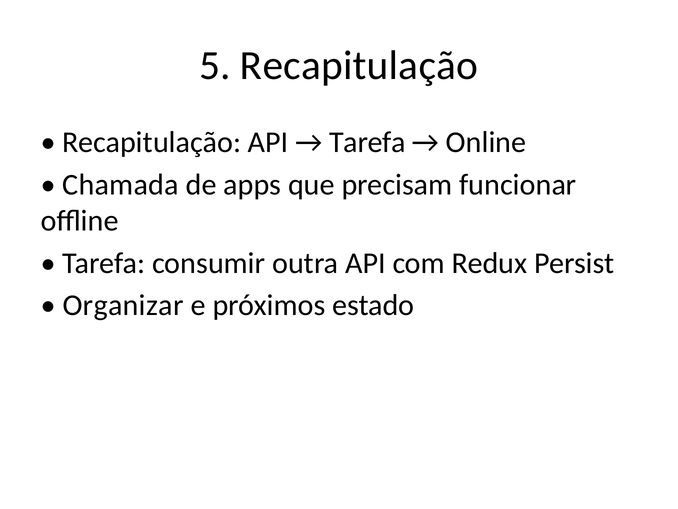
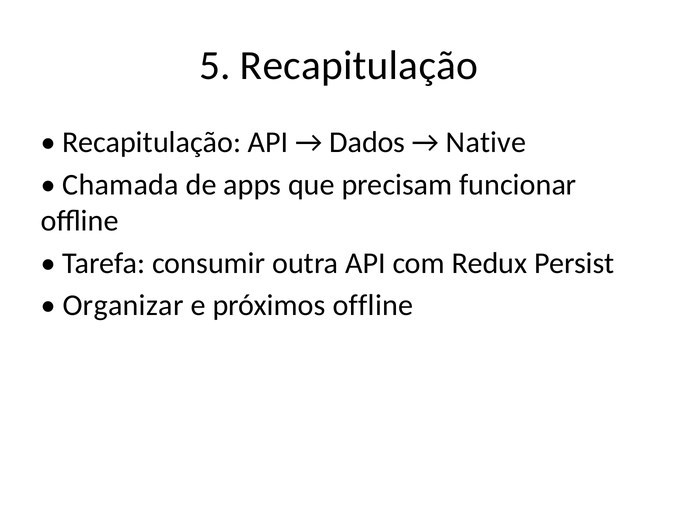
Tarefa at (367, 142): Tarefa -> Dados
Online: Online -> Native
próximos estado: estado -> offline
